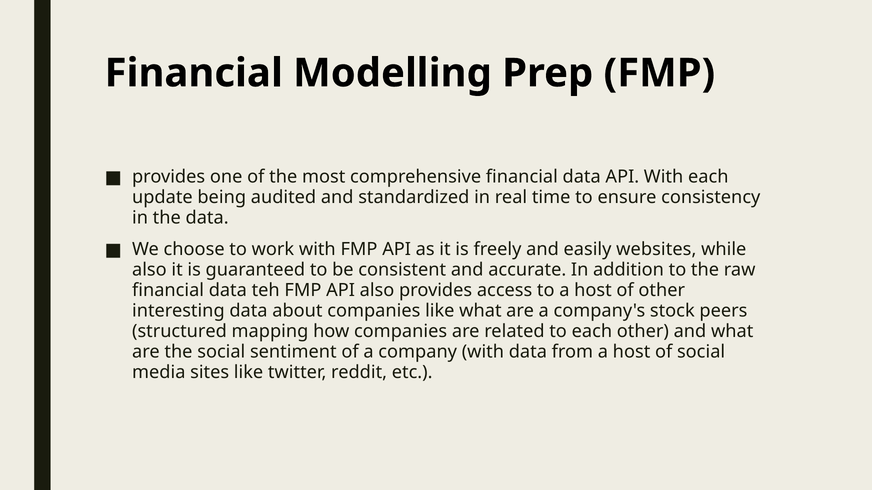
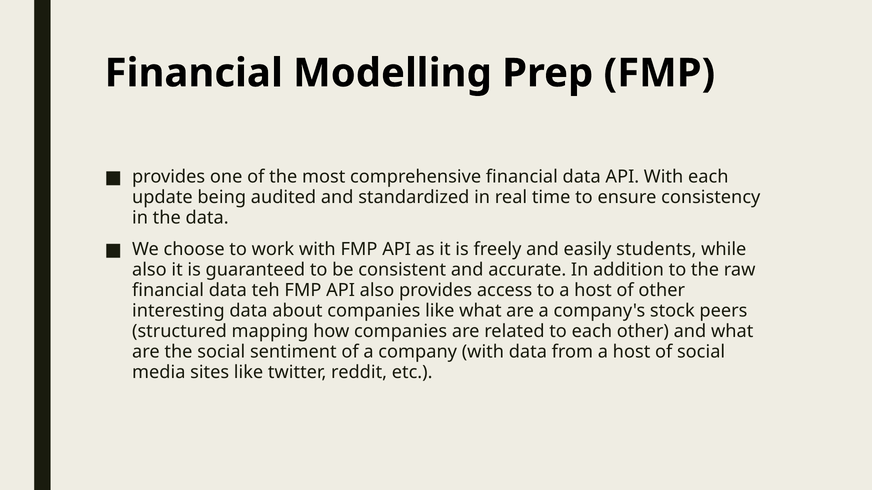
websites: websites -> students
